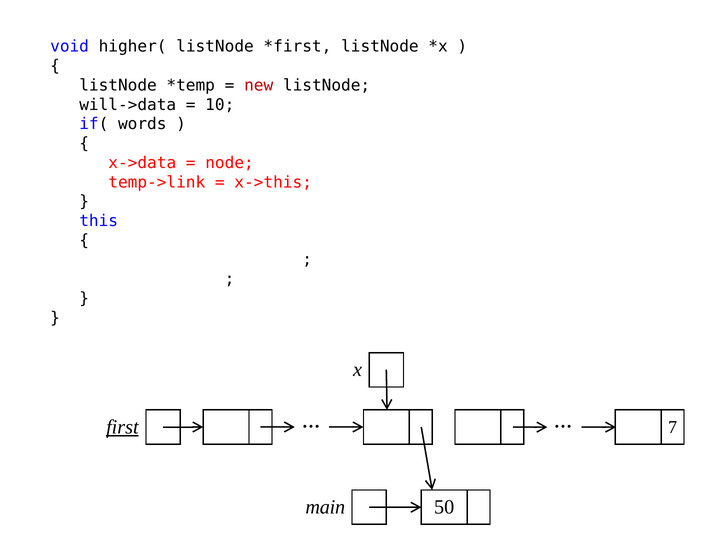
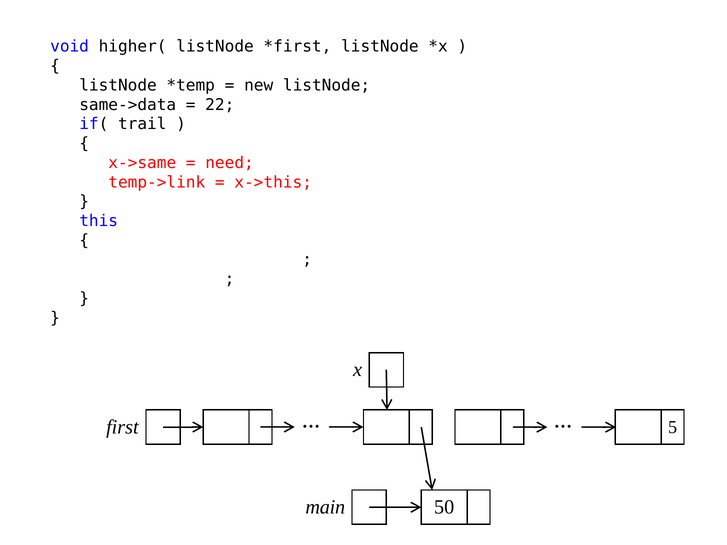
new colour: red -> black
will->data: will->data -> same->data
10: 10 -> 22
words: words -> trail
x->data: x->data -> x->same
node: node -> need
7: 7 -> 5
first at (122, 427) underline: present -> none
